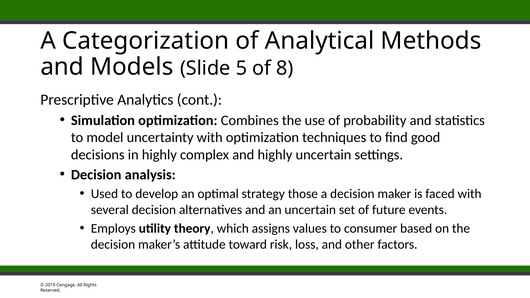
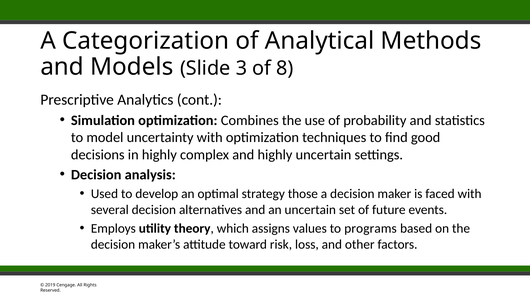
5: 5 -> 3
consumer: consumer -> programs
